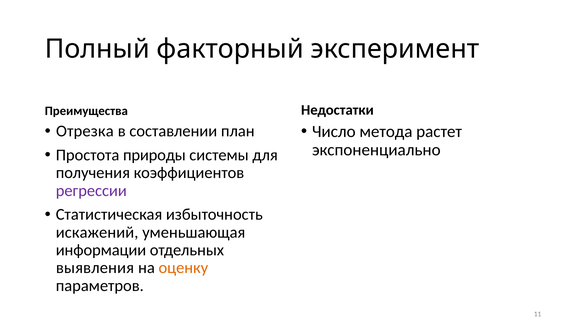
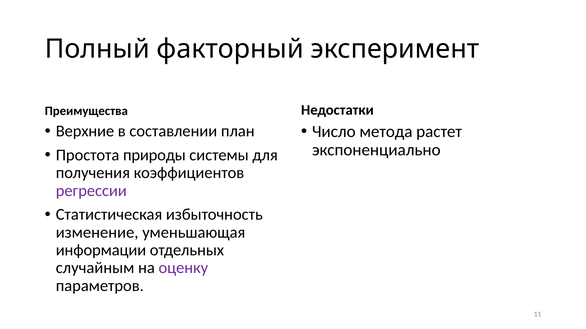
Отрезка: Отрезка -> Верхние
искажений: искажений -> изменение
выявления: выявления -> случайным
оценку colour: orange -> purple
